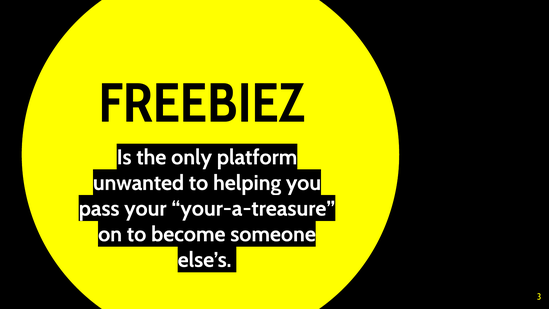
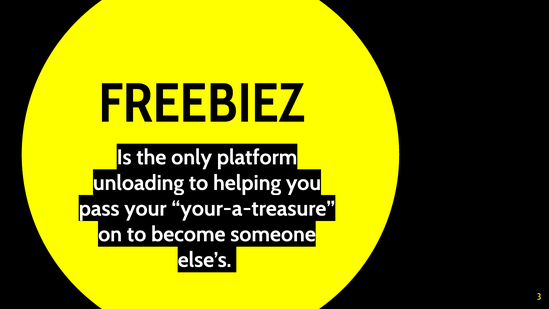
unwanted: unwanted -> unloading
